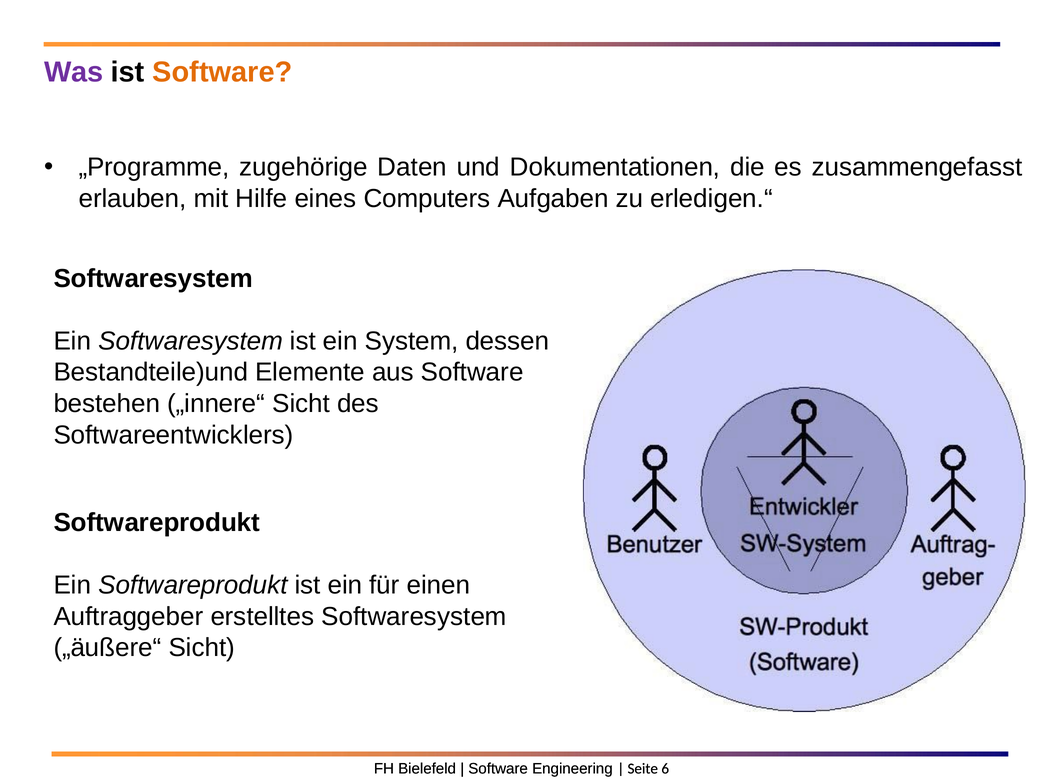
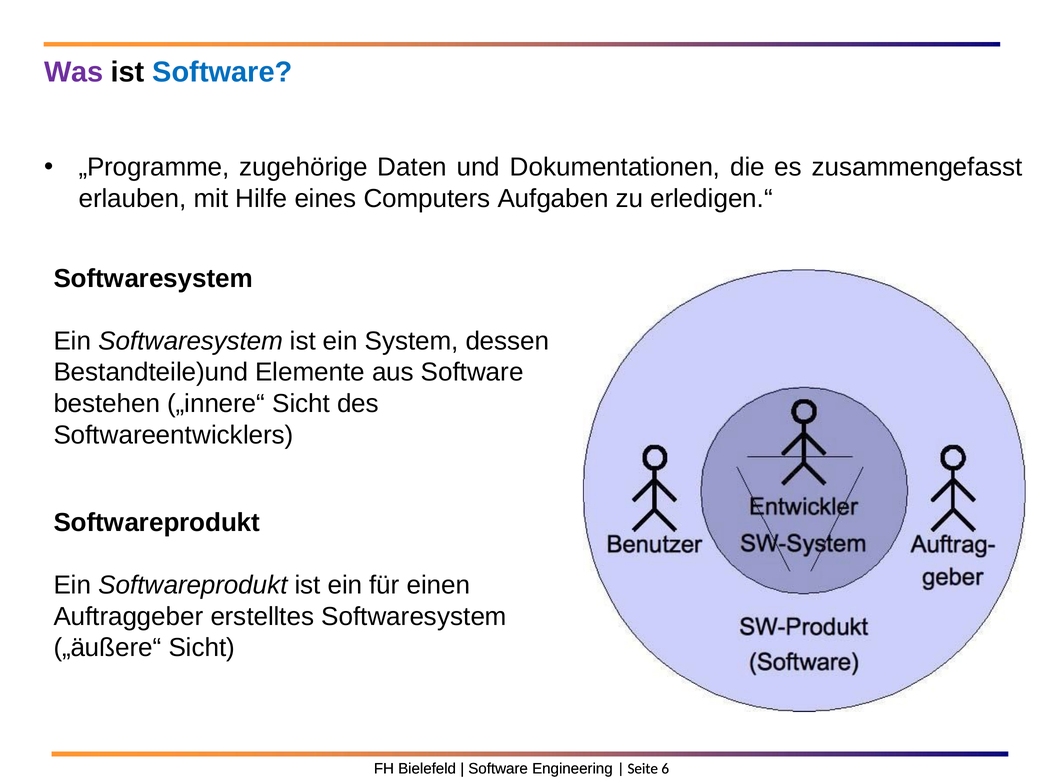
Software at (222, 72) colour: orange -> blue
